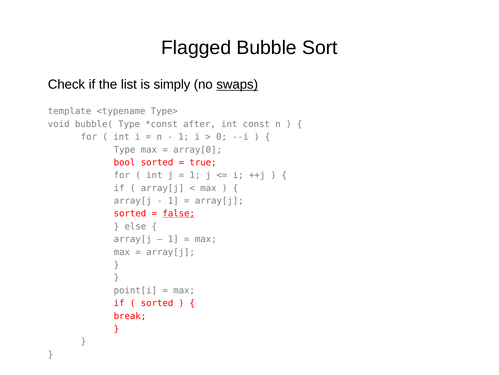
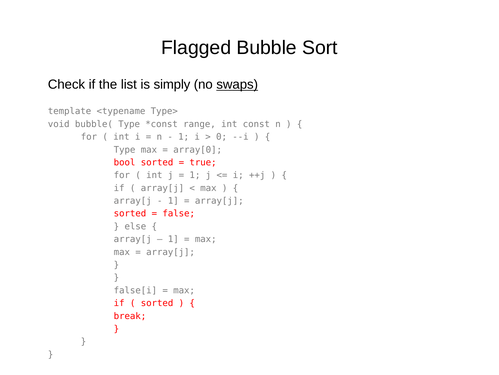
after: after -> range
false underline: present -> none
point[i: point[i -> false[i
